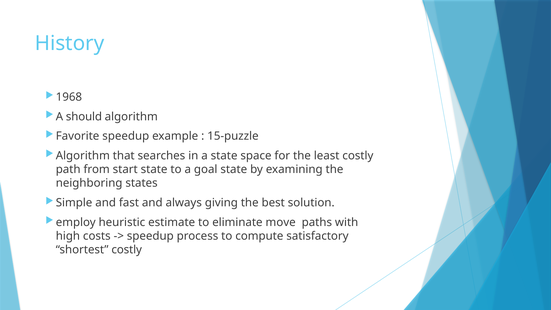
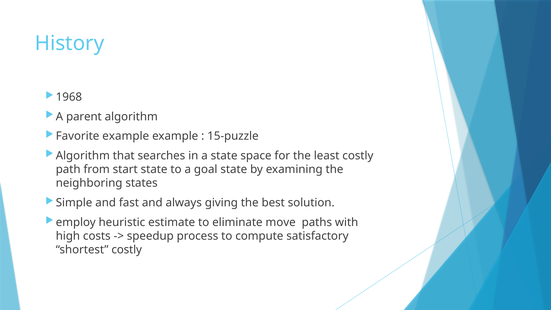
should: should -> parent
Favorite speedup: speedup -> example
